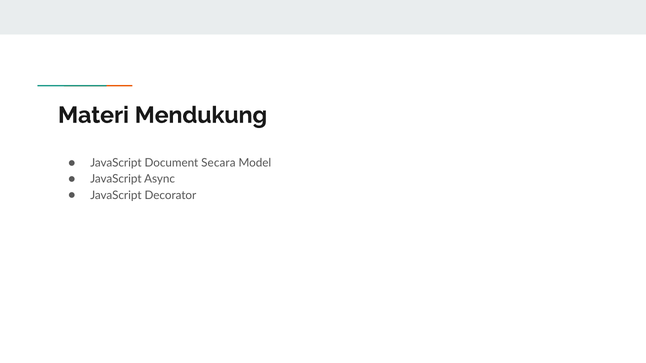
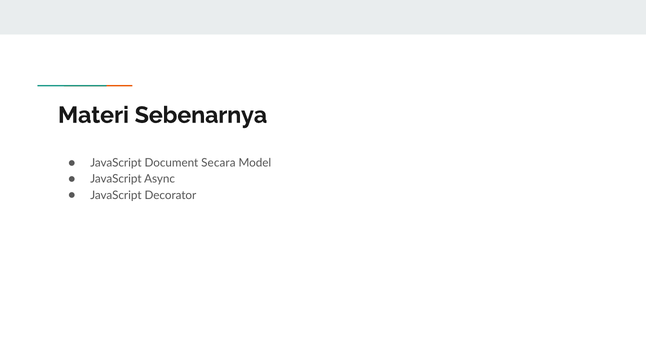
Mendukung: Mendukung -> Sebenarnya
